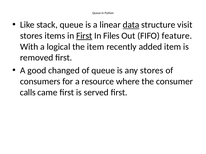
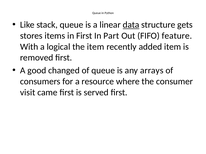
visit: visit -> gets
First at (84, 36) underline: present -> none
Files: Files -> Part
any stores: stores -> arrays
calls: calls -> visit
